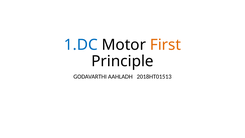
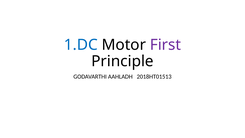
First colour: orange -> purple
